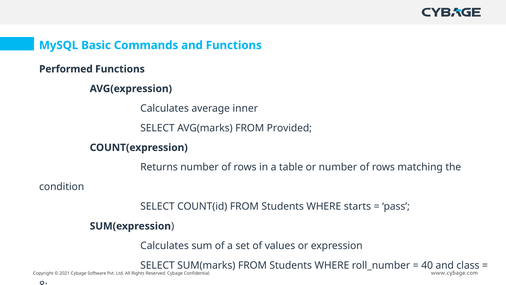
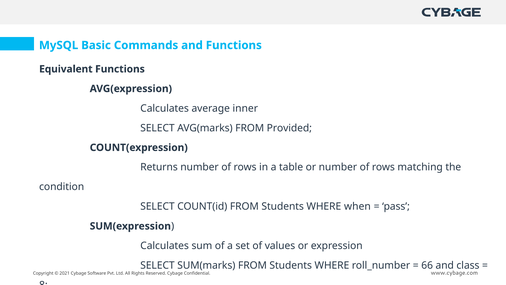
Performed: Performed -> Equivalent
starts: starts -> when
40: 40 -> 66
